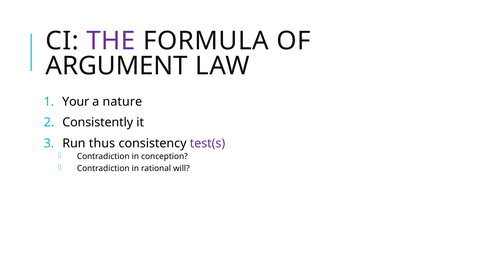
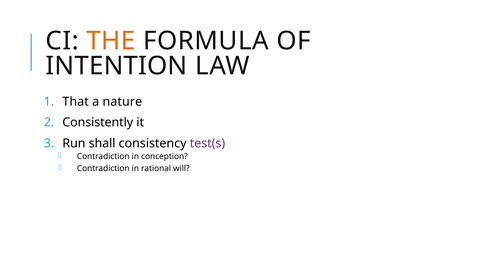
THE colour: purple -> orange
ARGUMENT: ARGUMENT -> INTENTION
Your: Your -> That
thus: thus -> shall
